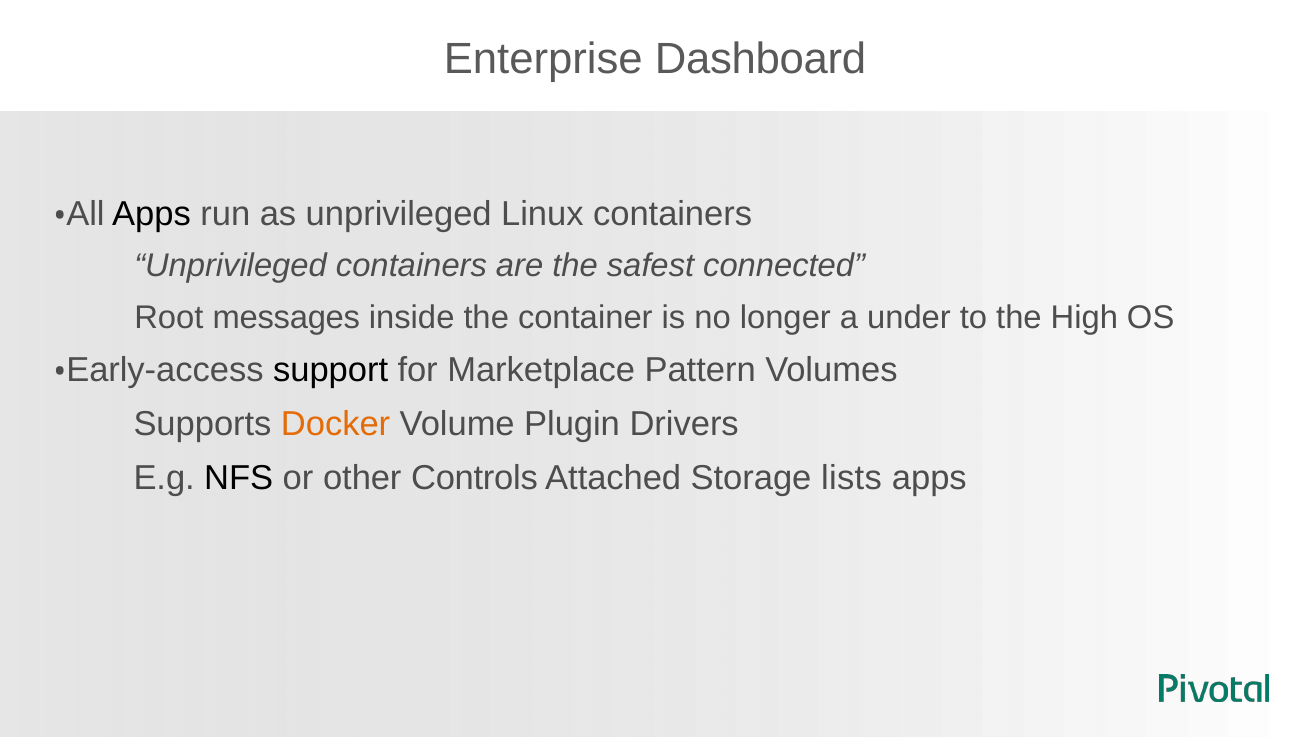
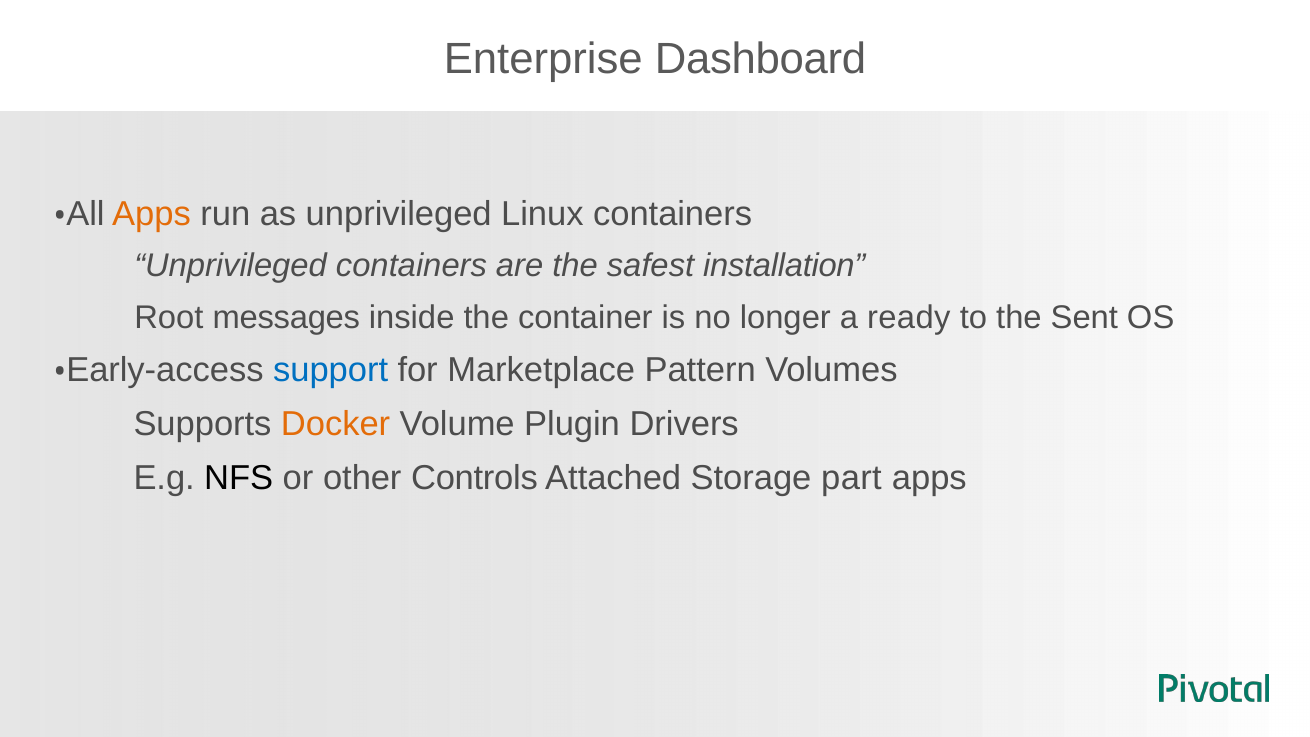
Apps at (151, 214) colour: black -> orange
connected: connected -> installation
under: under -> ready
High: High -> Sent
support colour: black -> blue
lists: lists -> part
